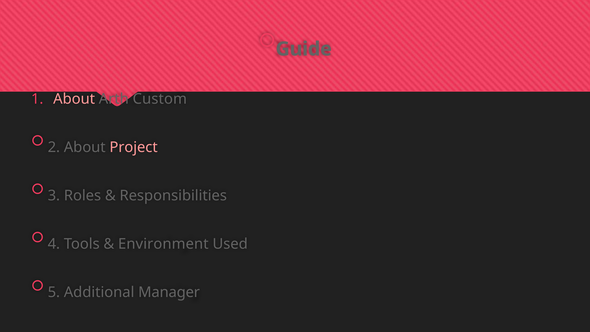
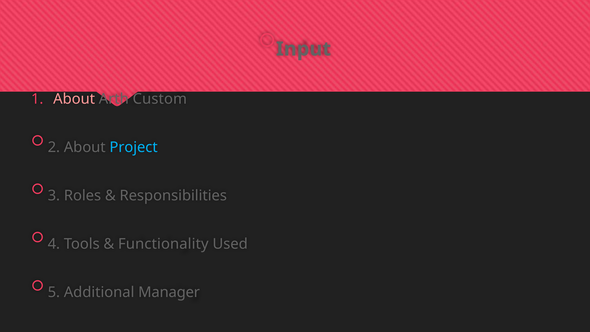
Guide: Guide -> Input
Project colour: pink -> light blue
Environment: Environment -> Functionality
